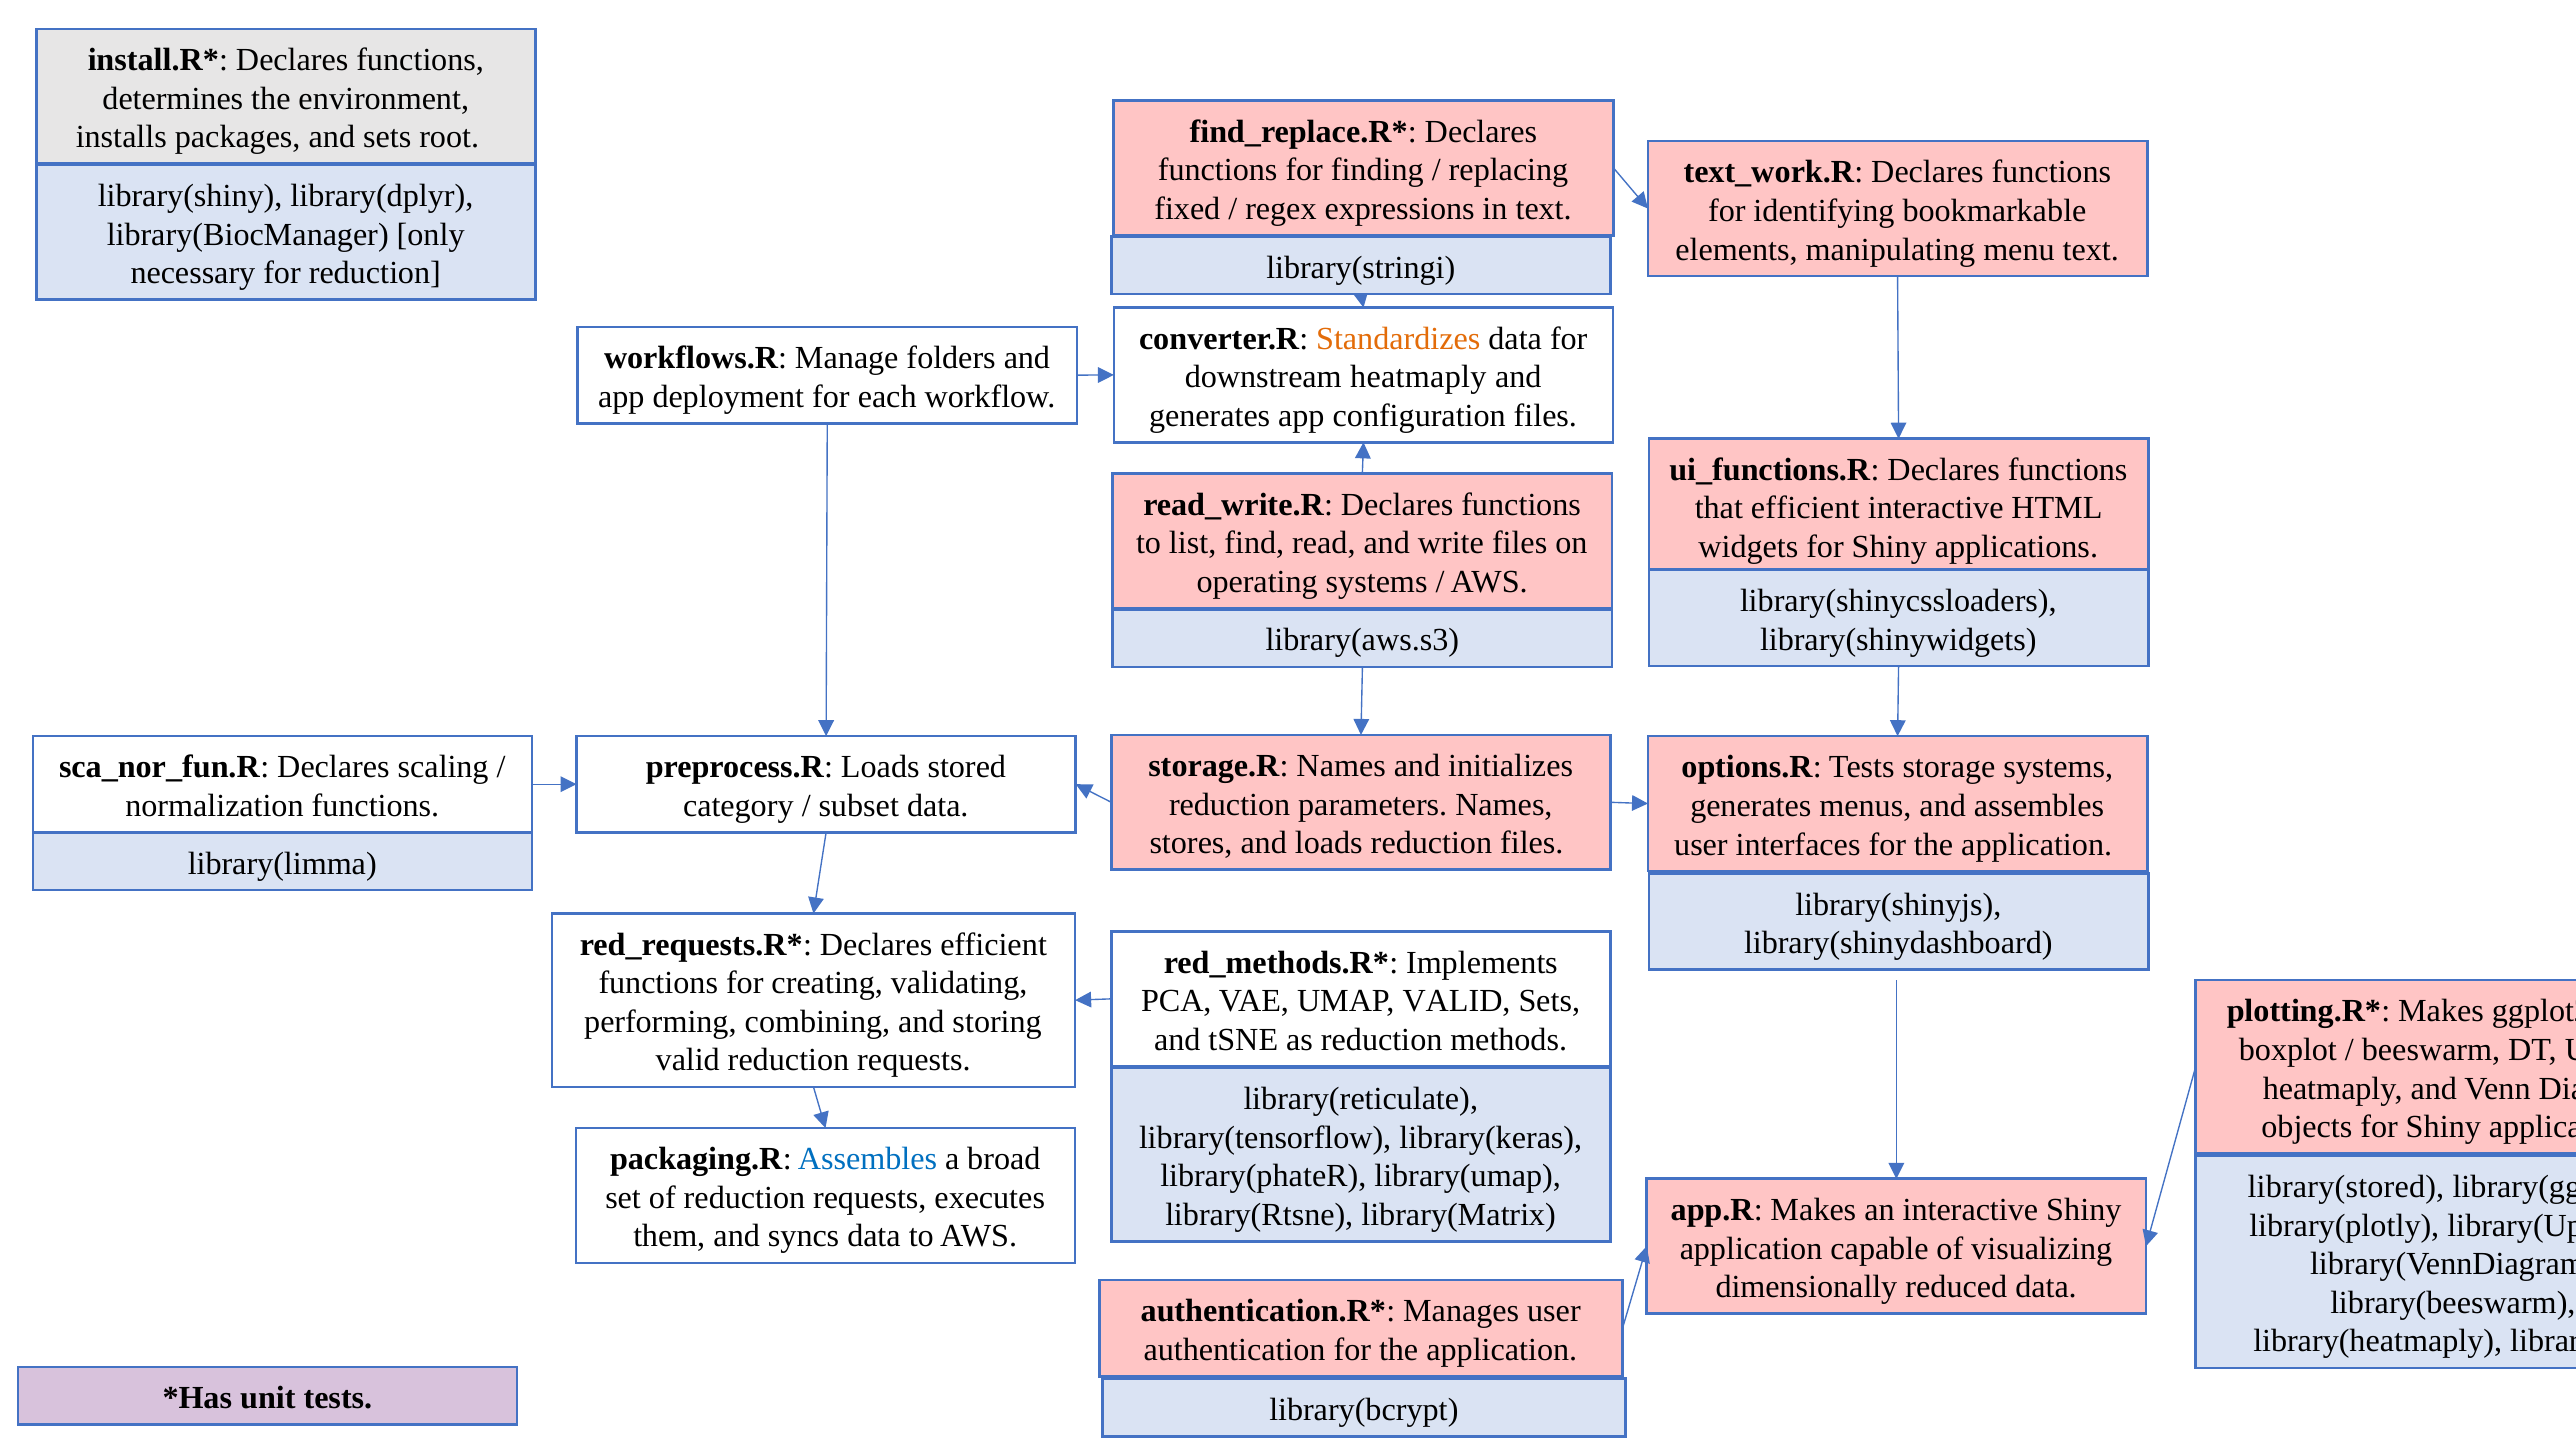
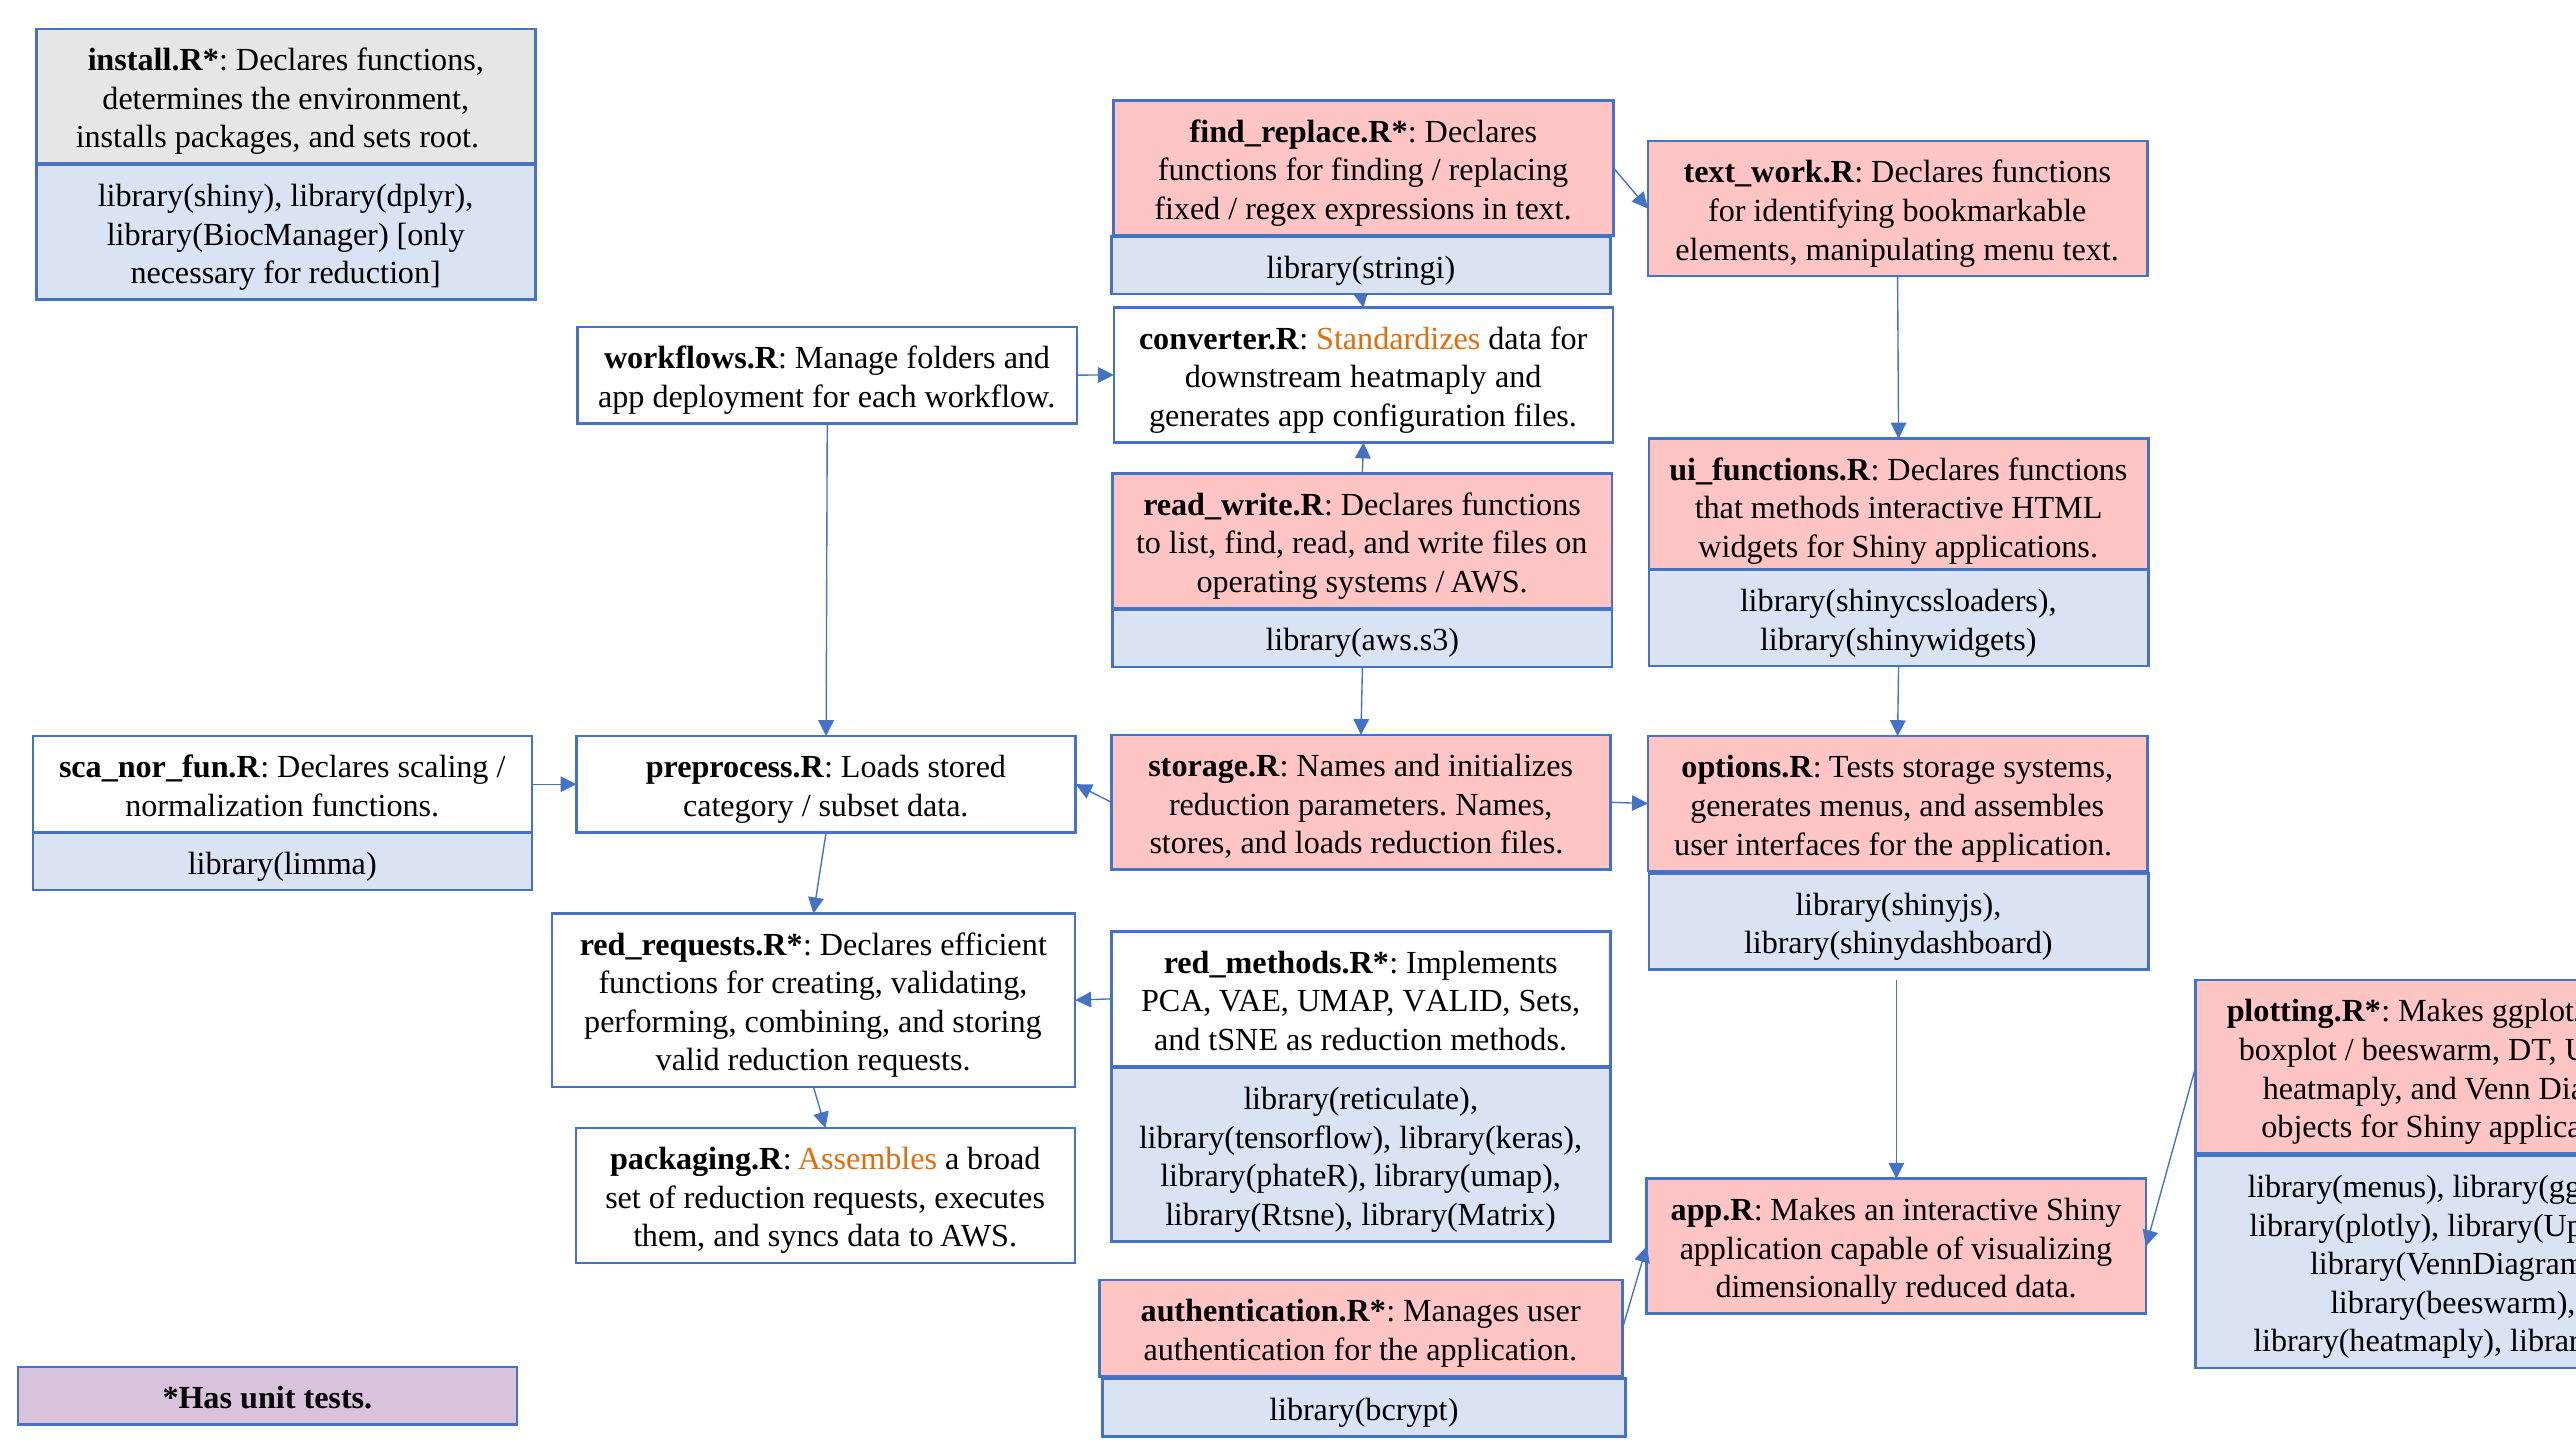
that efficient: efficient -> methods
Assembles at (867, 1159) colour: blue -> orange
library(stored: library(stored -> library(menus
